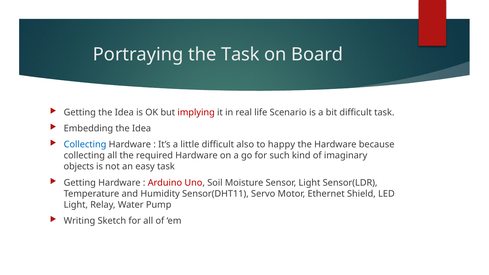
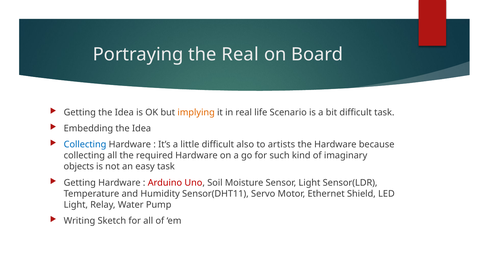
the Task: Task -> Real
implying colour: red -> orange
happy: happy -> artists
